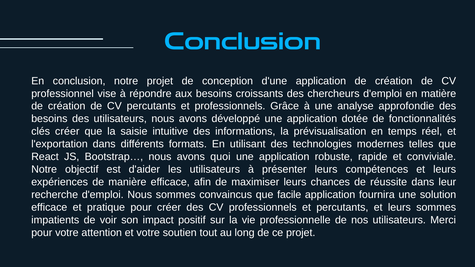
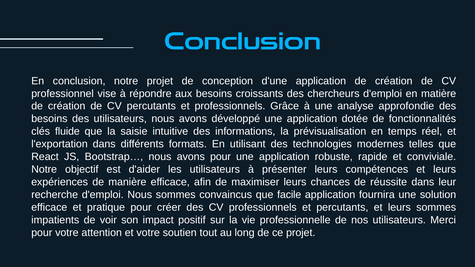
clés créer: créer -> fluide
avons quoi: quoi -> pour
